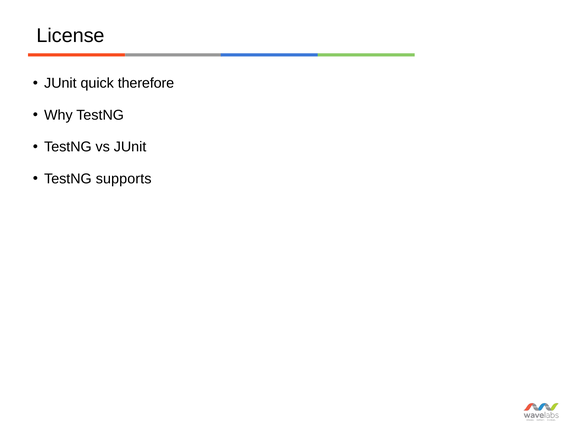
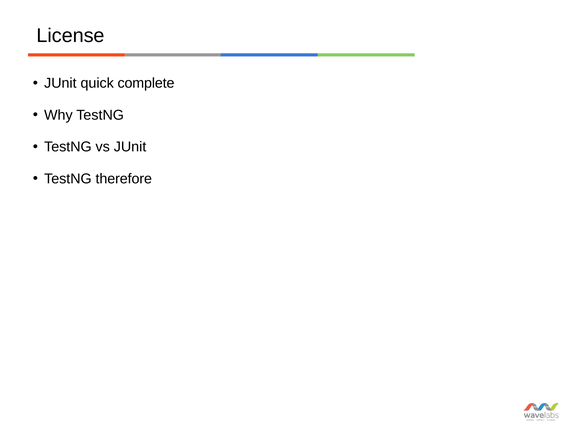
therefore: therefore -> complete
supports: supports -> therefore
